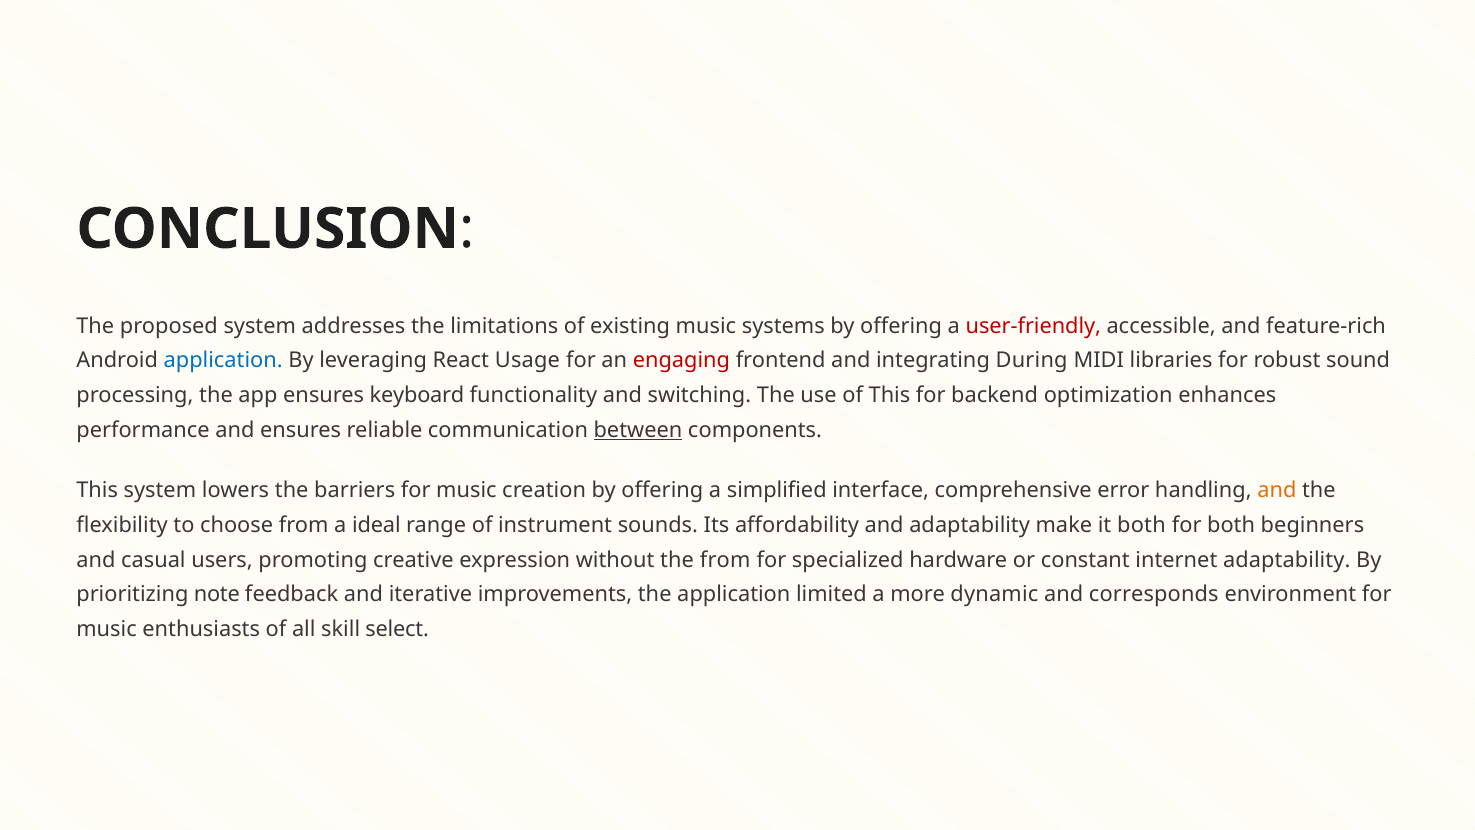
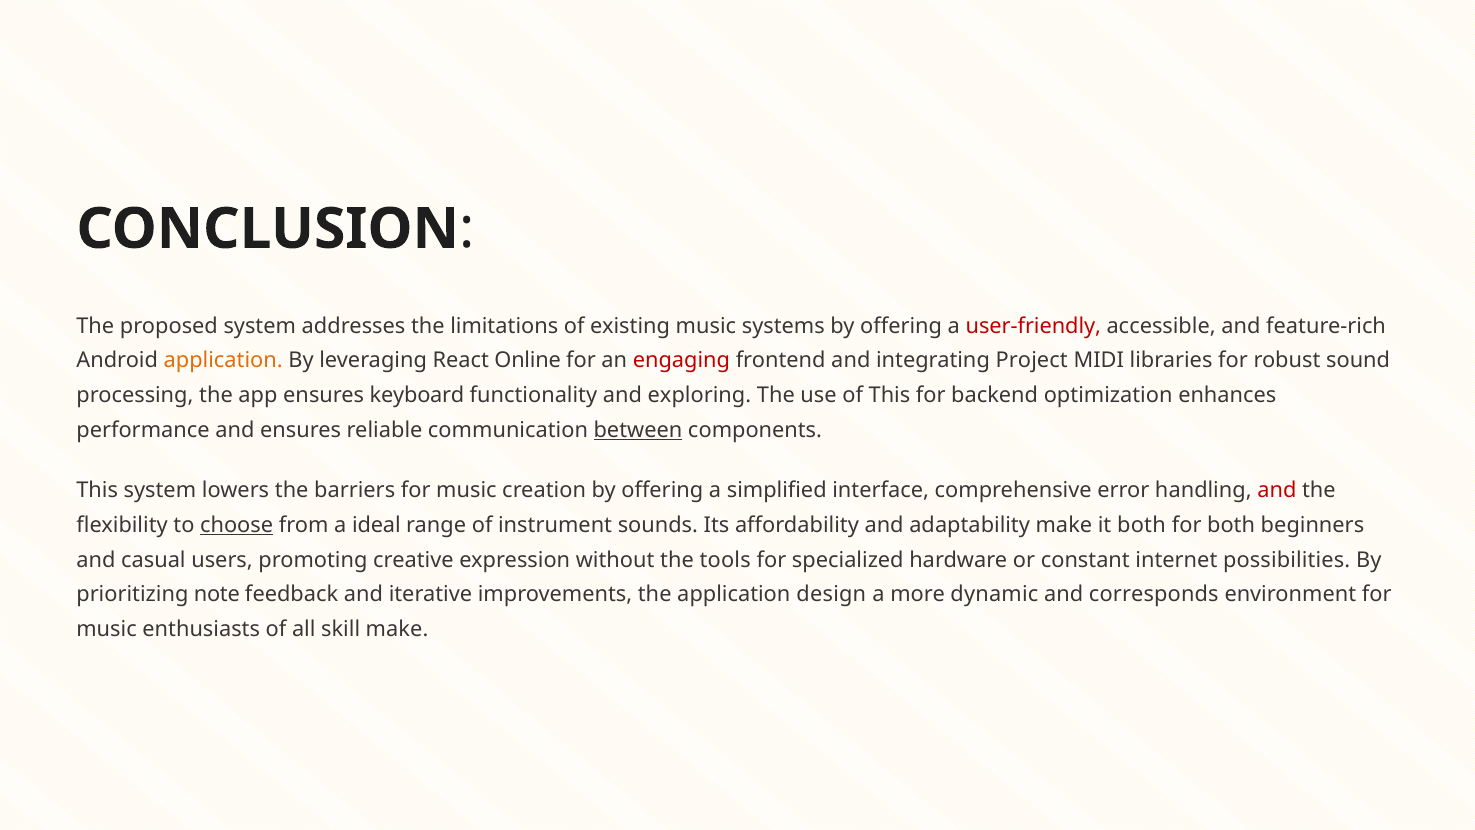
application at (223, 361) colour: blue -> orange
Usage: Usage -> Online
During: During -> Project
switching: switching -> exploring
and at (1277, 490) colour: orange -> red
choose underline: none -> present
the from: from -> tools
internet adaptability: adaptability -> possibilities
limited: limited -> design
skill select: select -> make
